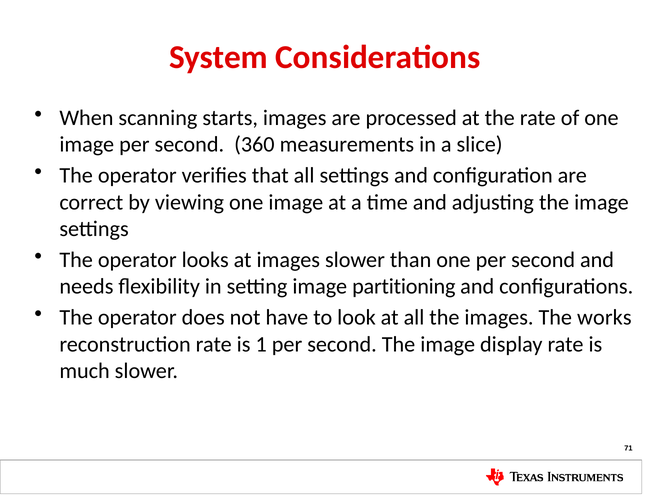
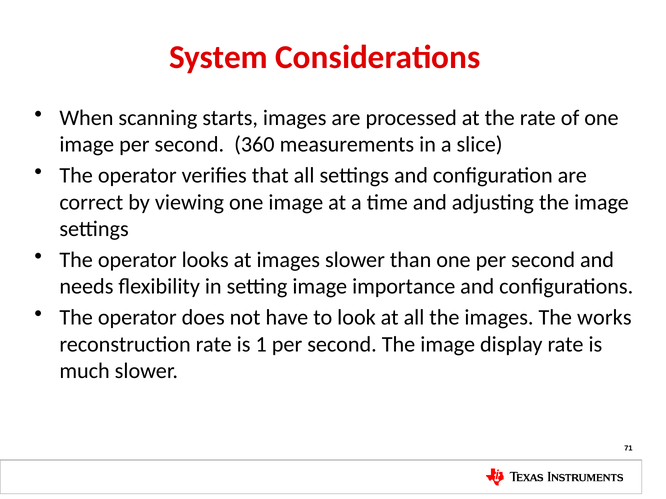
partitioning: partitioning -> importance
